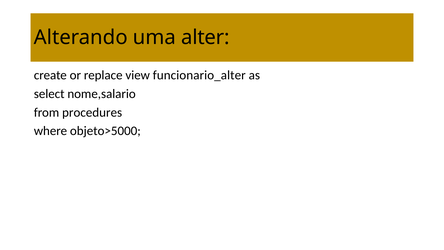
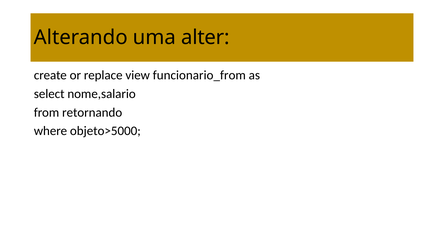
funcionario_alter: funcionario_alter -> funcionario_from
procedures: procedures -> retornando
